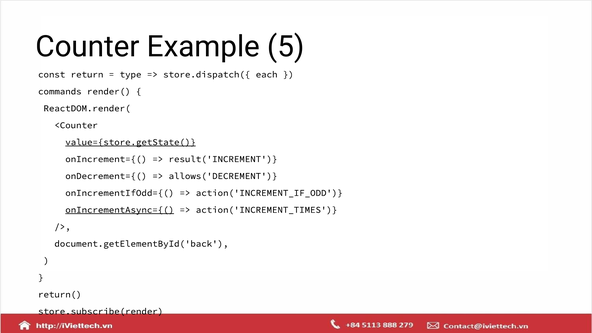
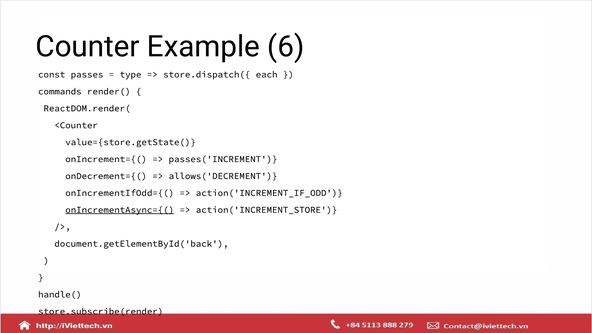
5: 5 -> 6
return: return -> passes
value={store.getState( underline: present -> none
result('INCREMENT: result('INCREMENT -> passes('INCREMENT
action('INCREMENT_TIMES: action('INCREMENT_TIMES -> action('INCREMENT_STORE
return(: return( -> handle(
